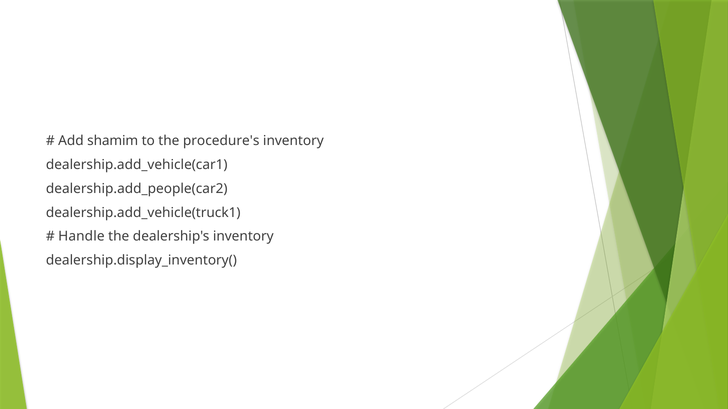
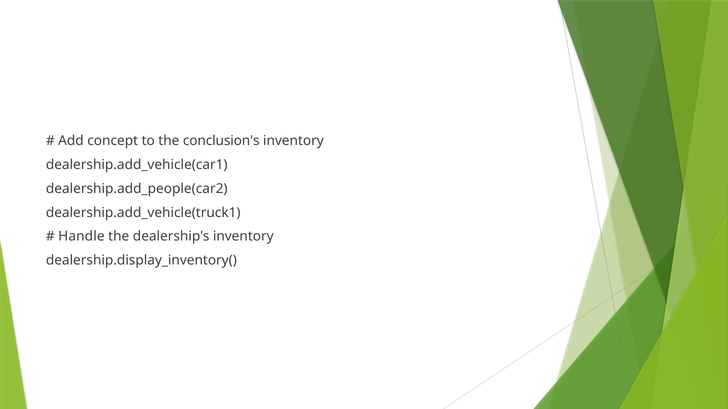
shamim: shamim -> concept
procedure's: procedure's -> conclusion's
